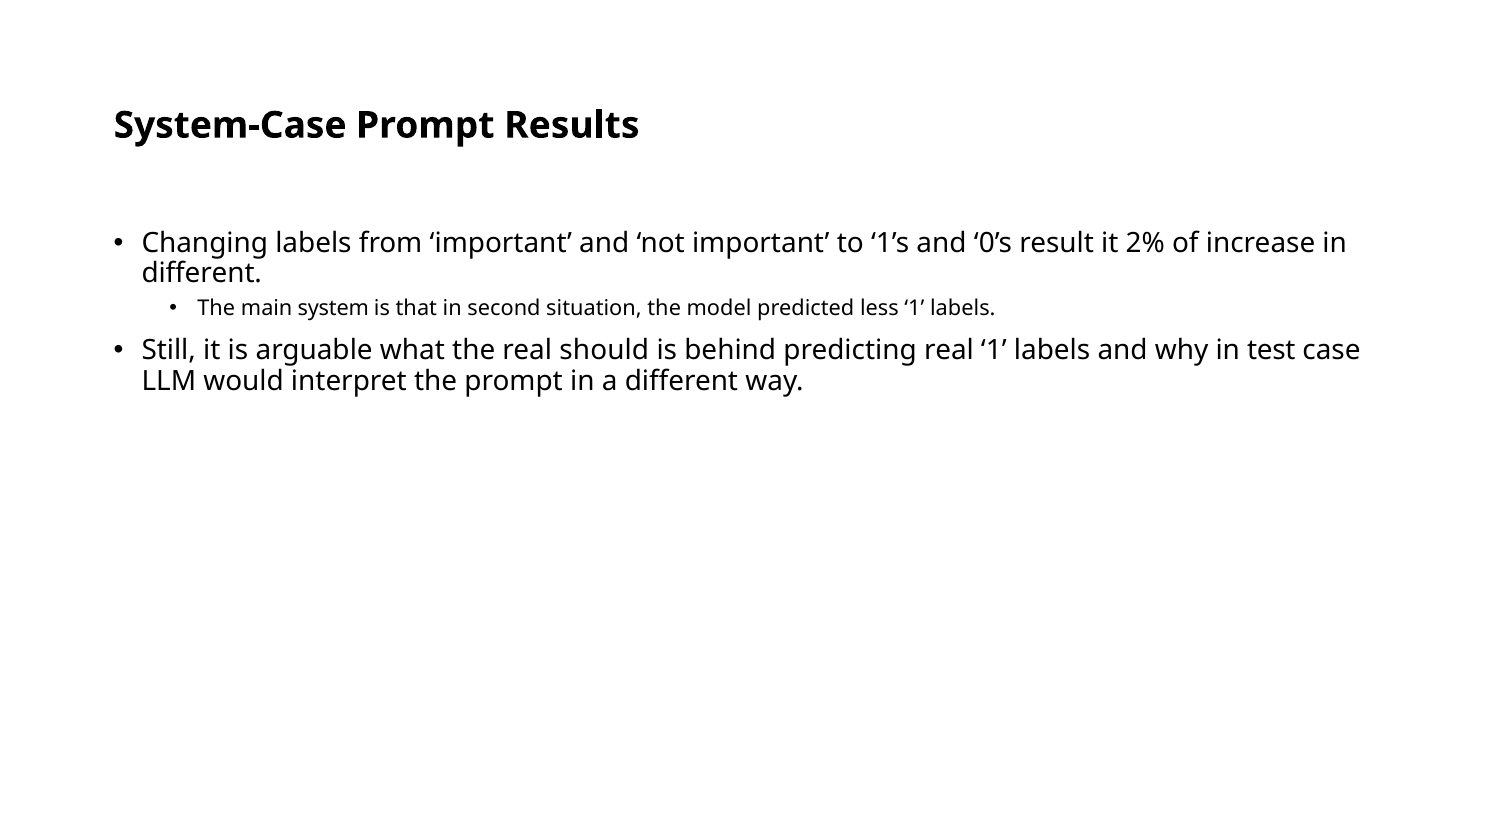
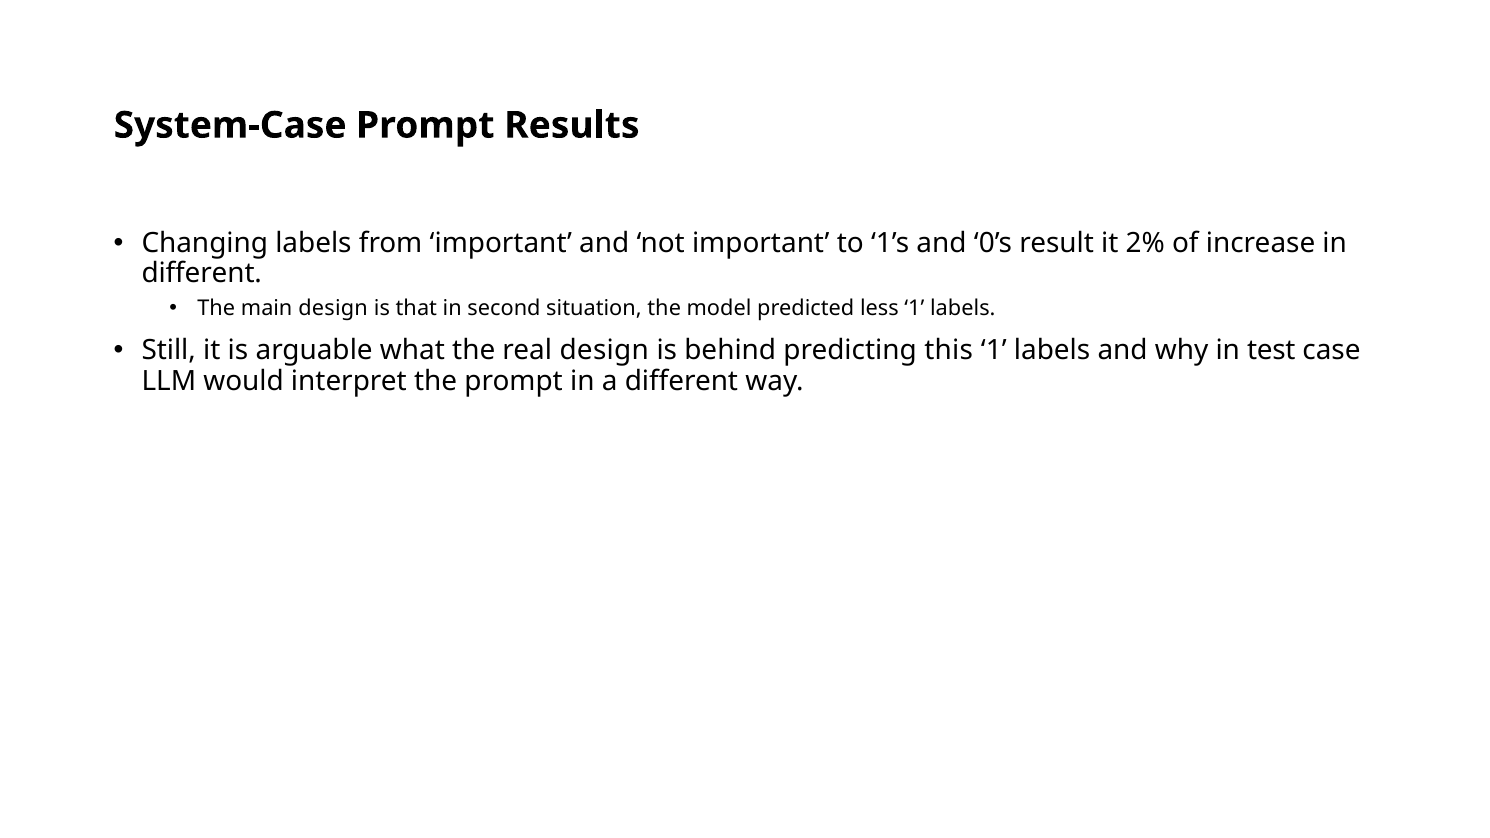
main system: system -> design
real should: should -> design
predicting real: real -> this
